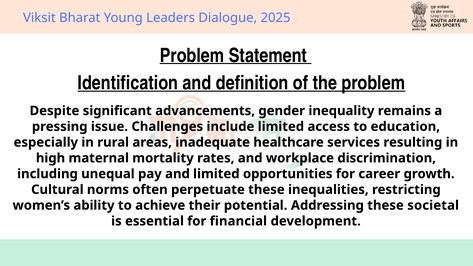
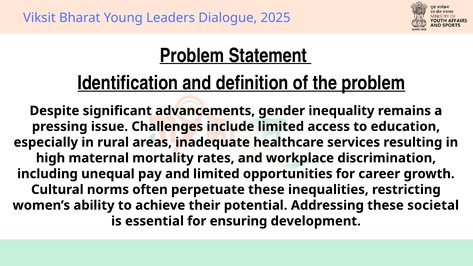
financial: financial -> ensuring
